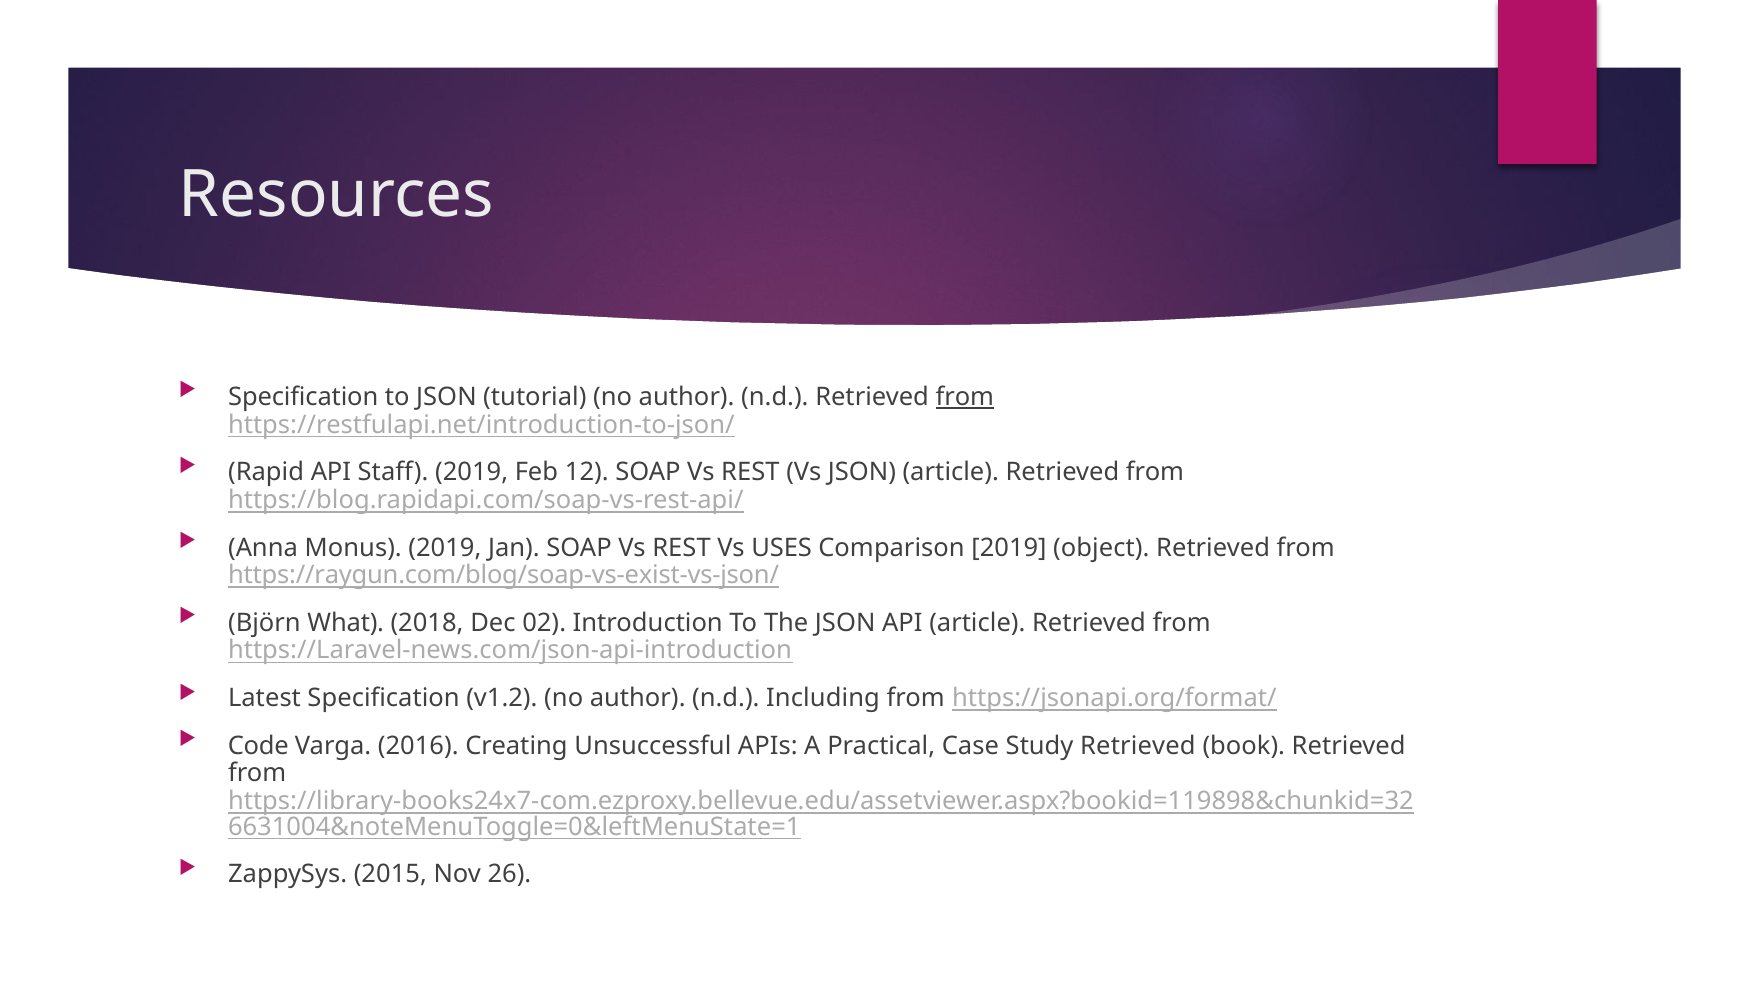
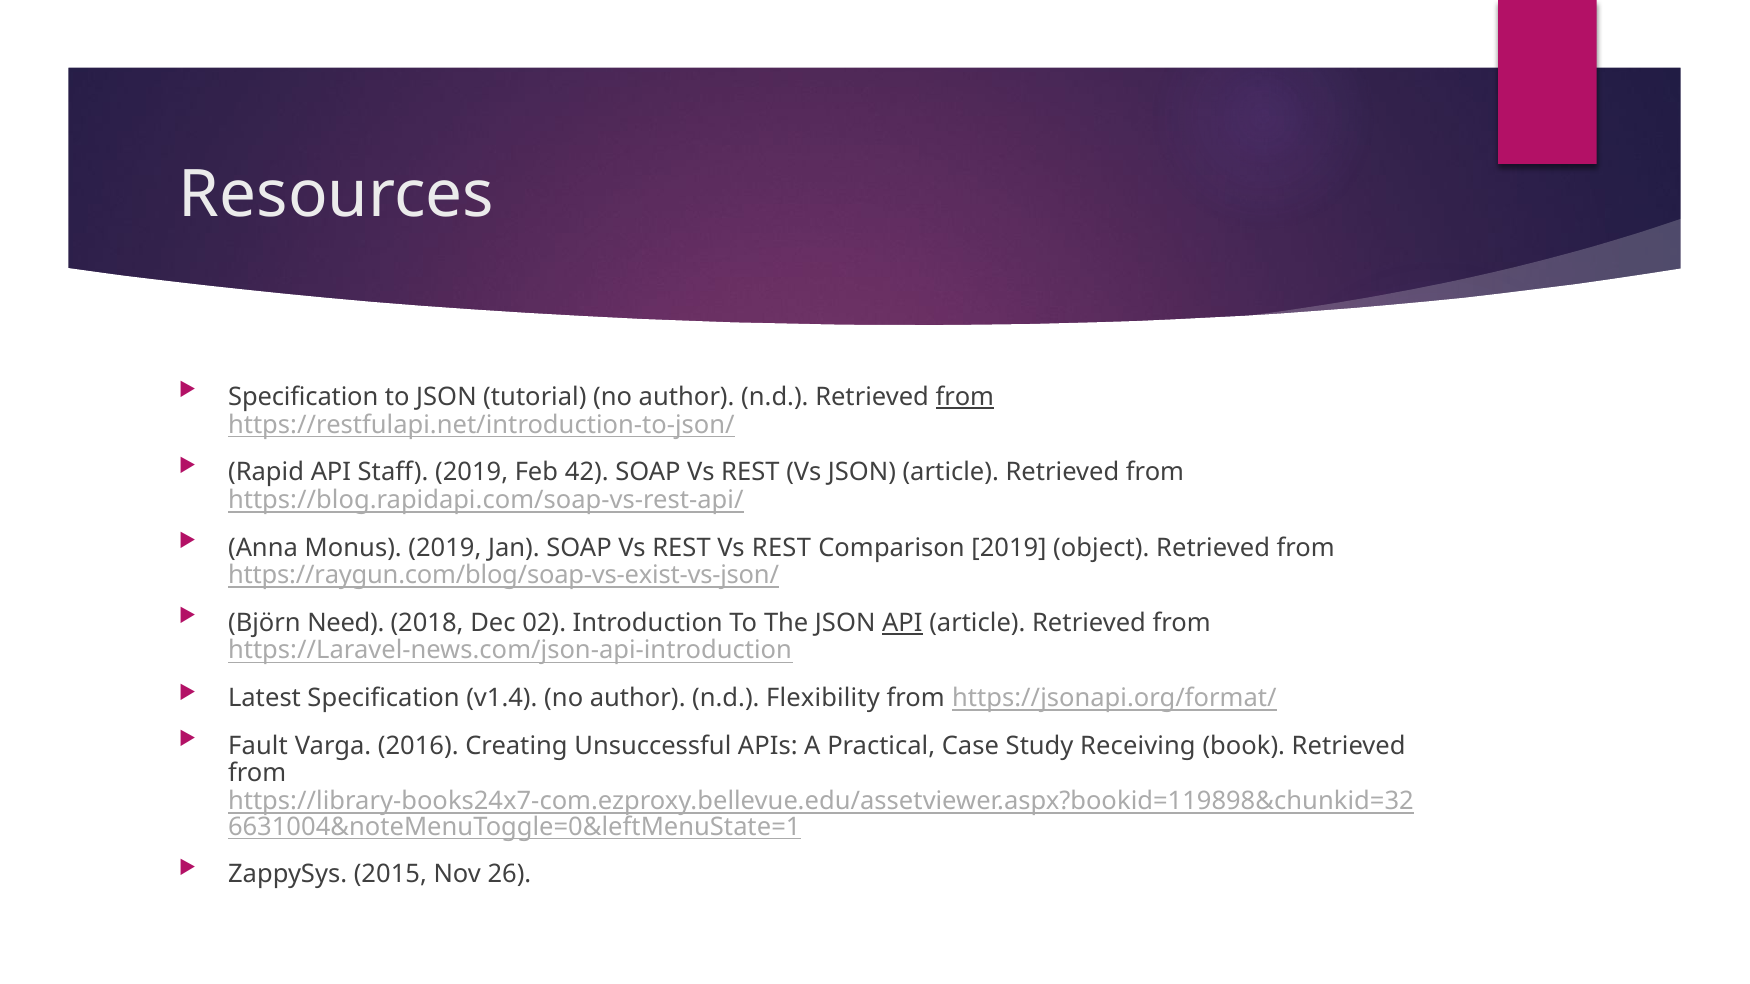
12: 12 -> 42
REST Vs USES: USES -> REST
What: What -> Need
API at (902, 623) underline: none -> present
v1.2: v1.2 -> v1.4
Including: Including -> Flexibility
Code: Code -> Fault
Study Retrieved: Retrieved -> Receiving
